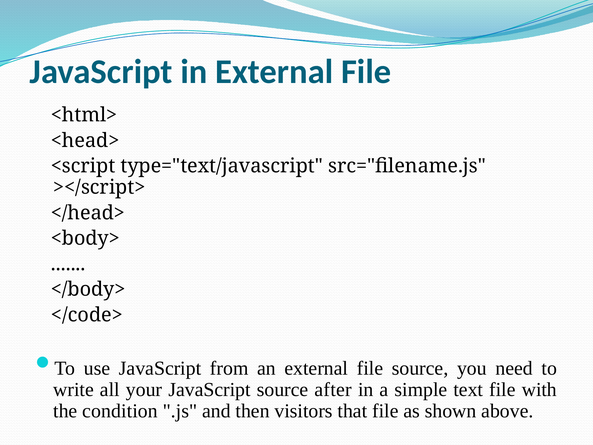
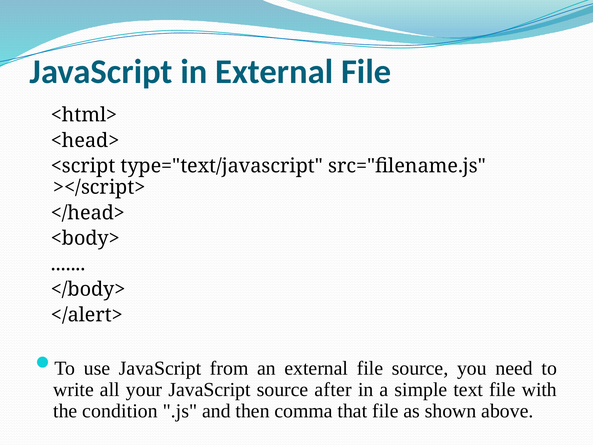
</code>: </code> -> </alert>
visitors: visitors -> comma
